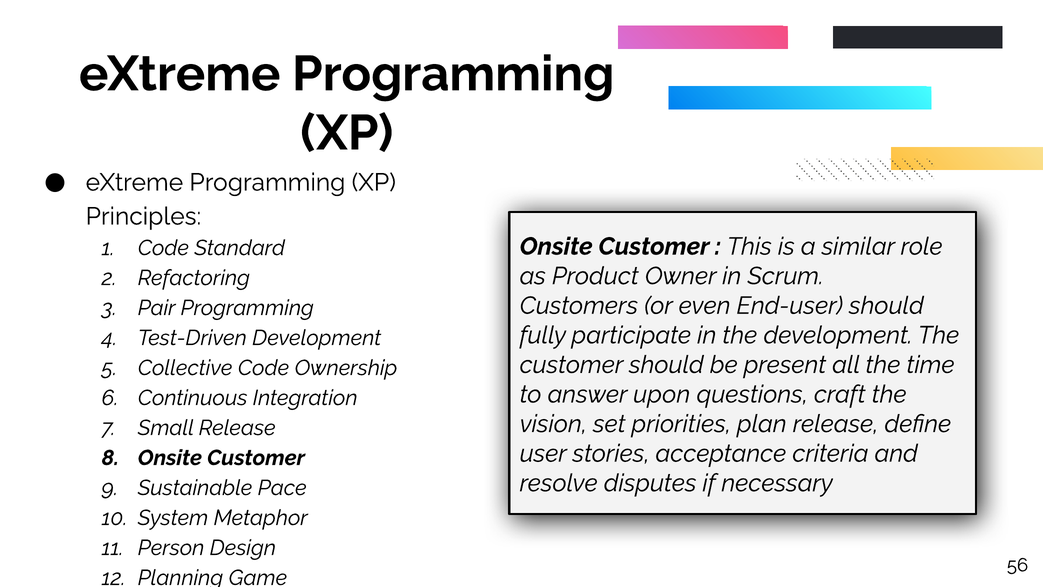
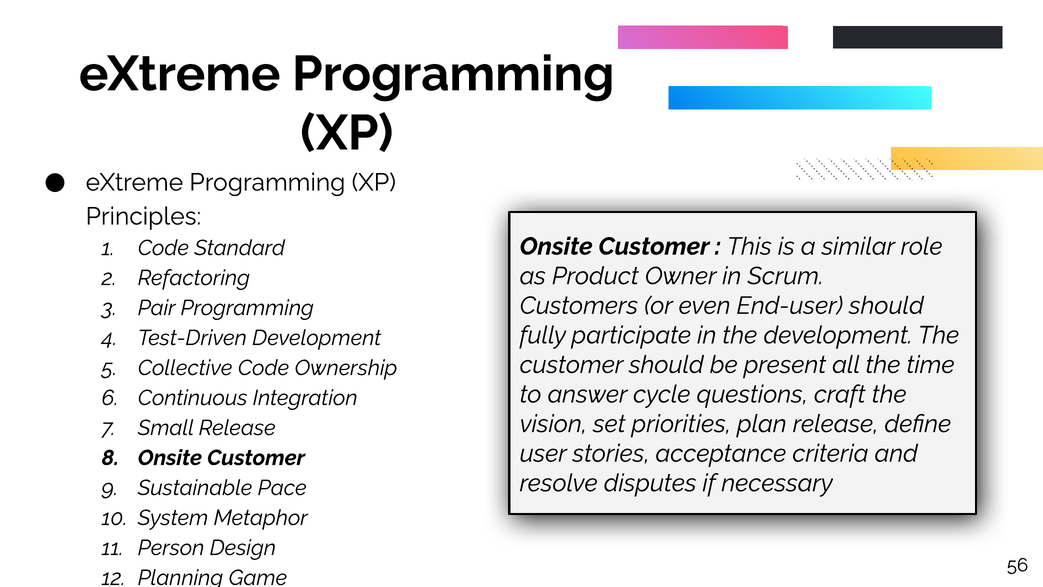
upon: upon -> cycle
